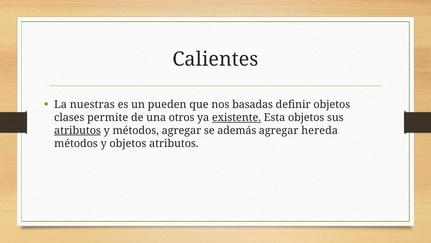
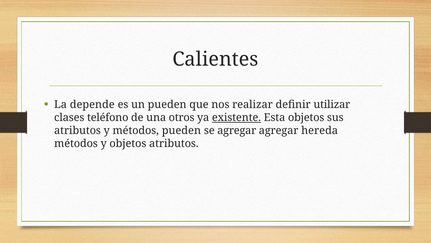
nuestras: nuestras -> depende
basadas: basadas -> realizar
definir objetos: objetos -> utilizar
permite: permite -> teléfono
atributos at (77, 130) underline: present -> none
métodos agregar: agregar -> pueden
se además: además -> agregar
